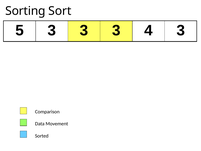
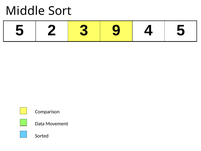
Sorting: Sorting -> Middle
5 3: 3 -> 2
3 at (116, 30): 3 -> 9
4 3: 3 -> 5
